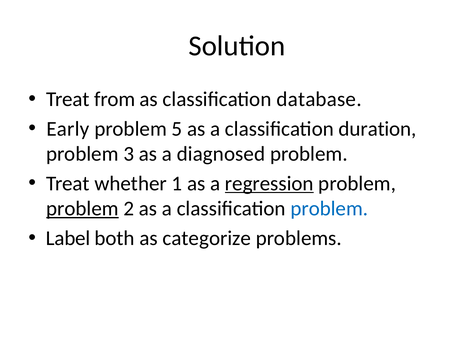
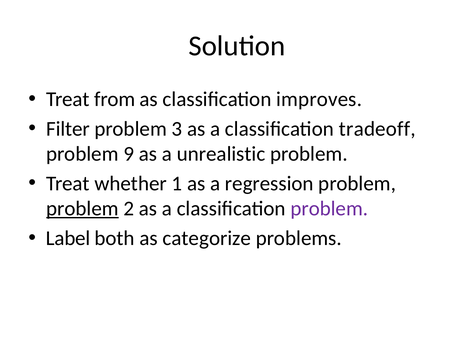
database: database -> improves
Early: Early -> Filter
5: 5 -> 3
duration: duration -> tradeoff
3: 3 -> 9
diagnosed: diagnosed -> unrealistic
regression underline: present -> none
problem at (329, 209) colour: blue -> purple
